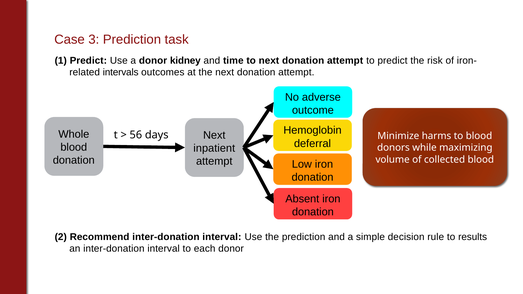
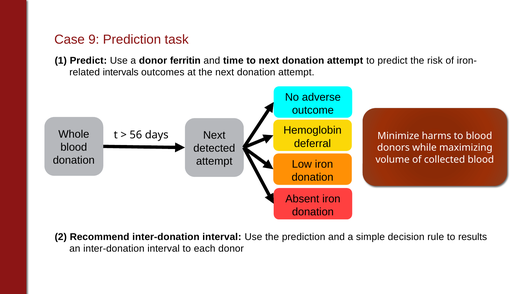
3: 3 -> 9
kidney: kidney -> ferritin
inpatient: inpatient -> detected
